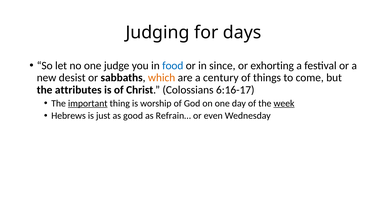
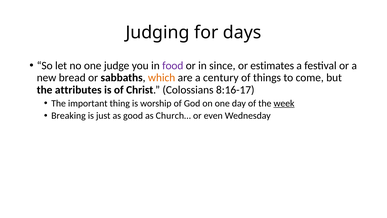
food colour: blue -> purple
exhorting: exhorting -> estimates
desist: desist -> bread
6:16-17: 6:16-17 -> 8:16-17
important underline: present -> none
Hebrews: Hebrews -> Breaking
Refrain…: Refrain… -> Church…
